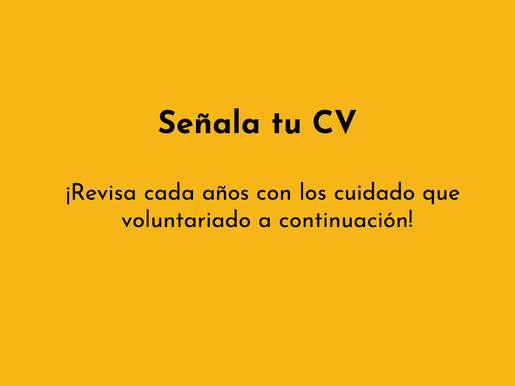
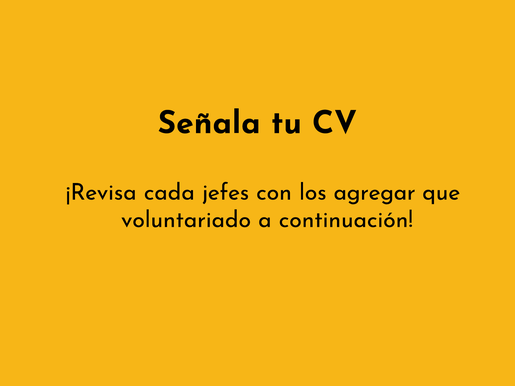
años: años -> jefes
cuidado: cuidado -> agregar
